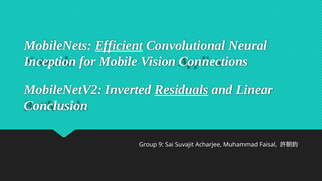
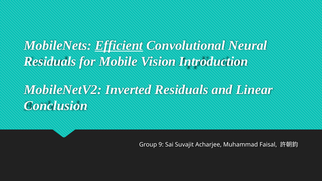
Inception at (50, 62): Inception -> Residuals
Connections: Connections -> Introduction
Residuals at (181, 90) underline: present -> none
